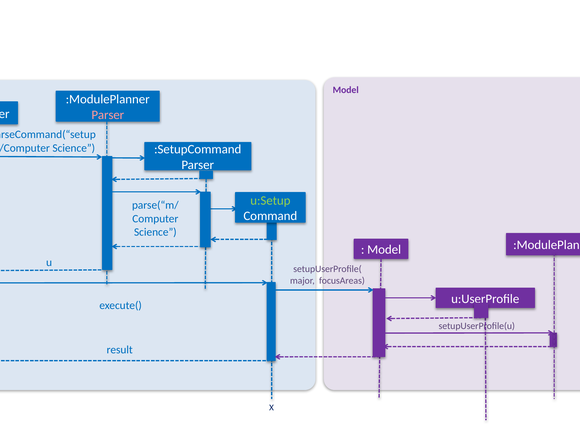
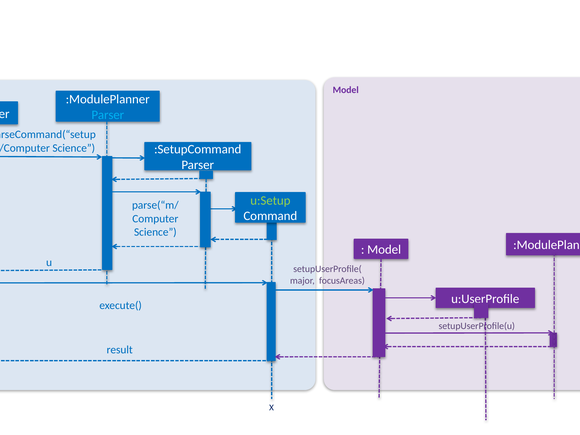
Parser at (108, 115) colour: pink -> light blue
